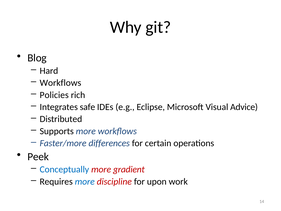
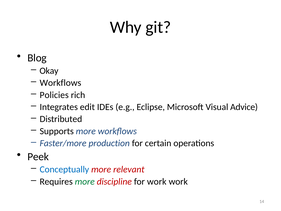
Hard: Hard -> Okay
safe: safe -> edit
differences: differences -> production
gradient: gradient -> relevant
more at (85, 181) colour: blue -> green
for upon: upon -> work
